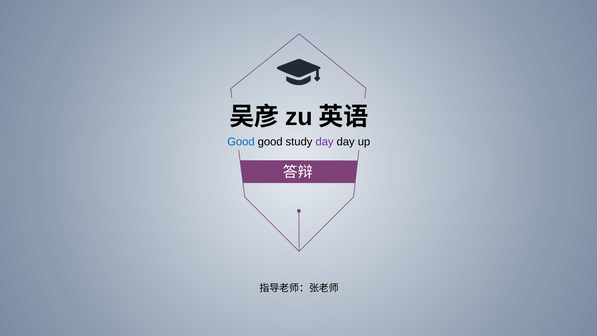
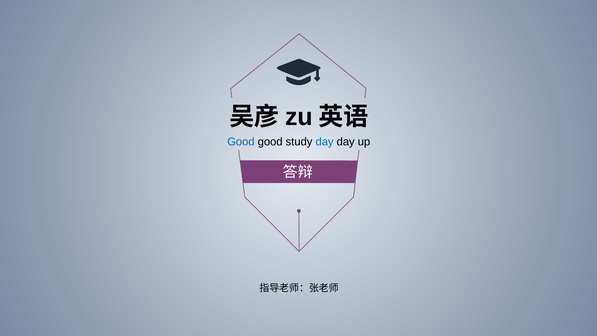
day at (325, 142) colour: purple -> blue
